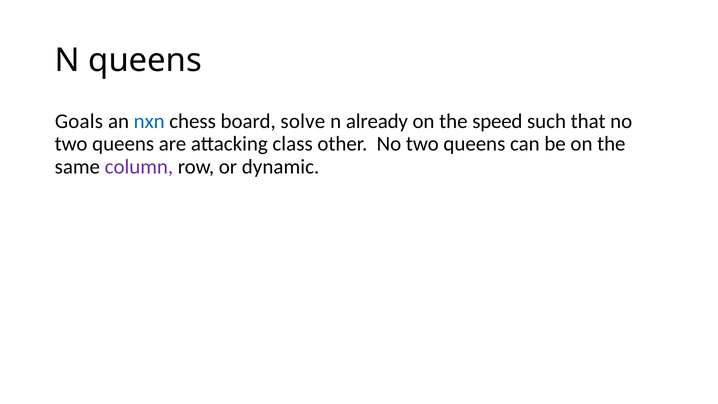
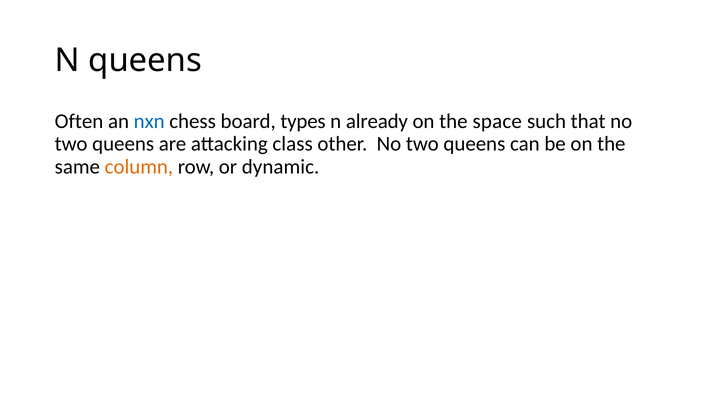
Goals: Goals -> Often
solve: solve -> types
speed: speed -> space
column colour: purple -> orange
